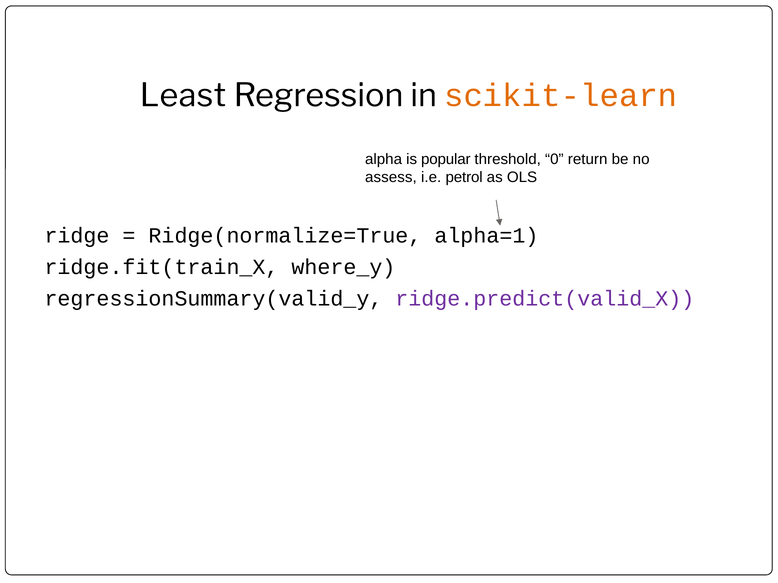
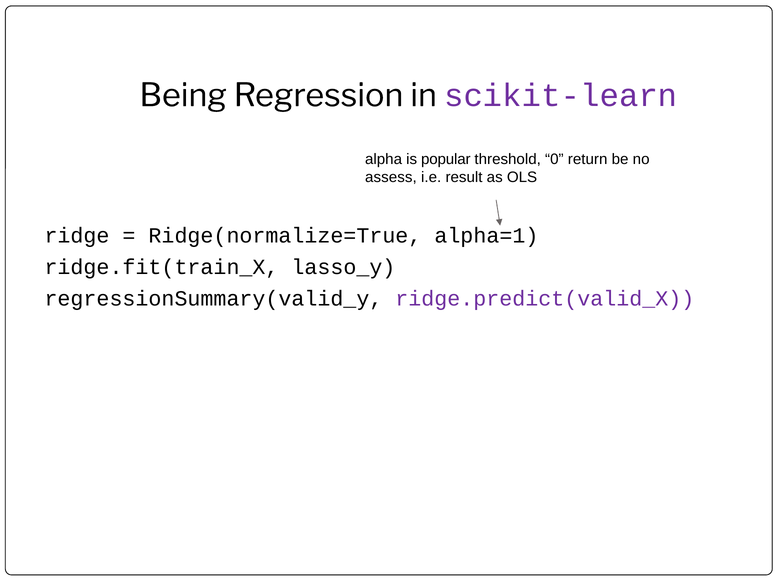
Least: Least -> Being
scikit-learn colour: orange -> purple
petrol: petrol -> result
where_y: where_y -> lasso_y
